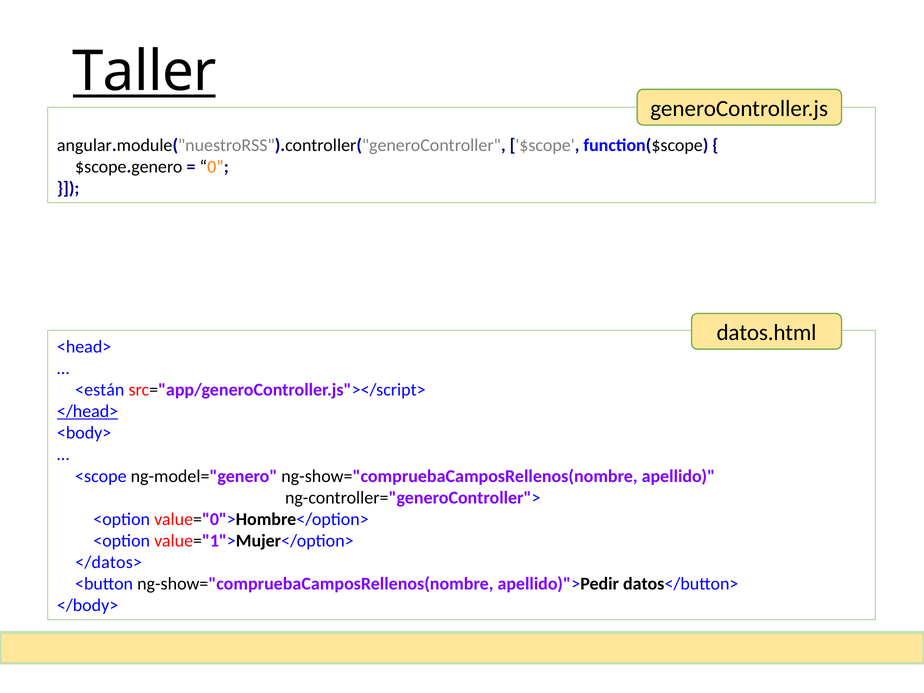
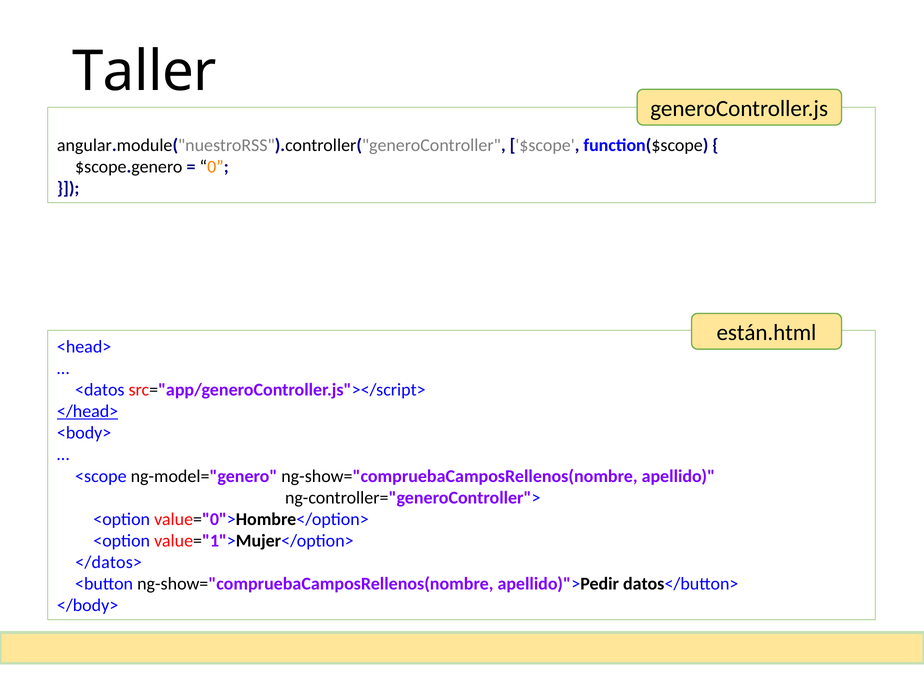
Taller underline: present -> none
datos.html: datos.html -> están.html
<están: <están -> <datos
